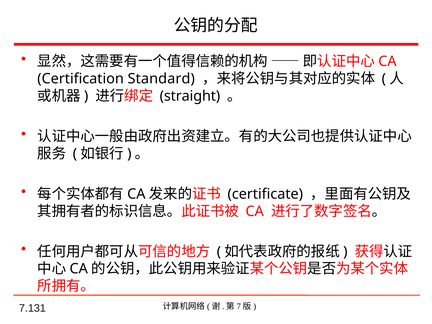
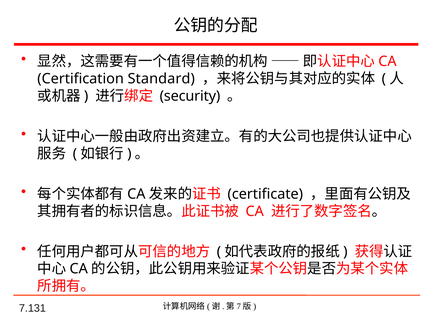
straight: straight -> security
